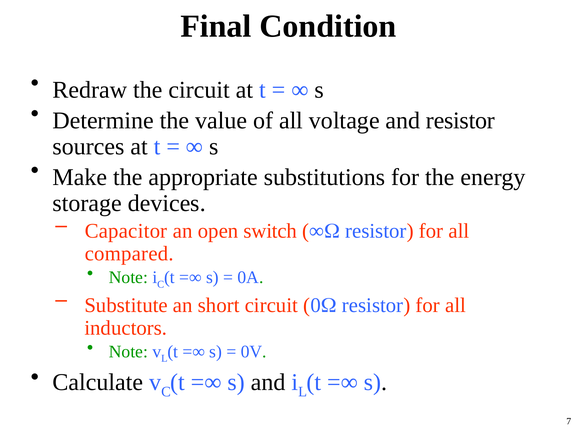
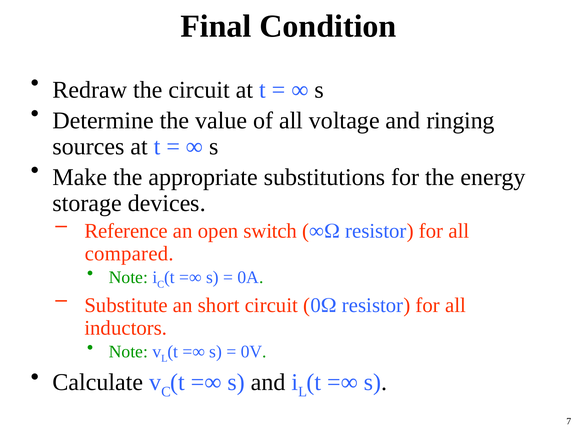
and resistor: resistor -> ringing
Capacitor: Capacitor -> Reference
